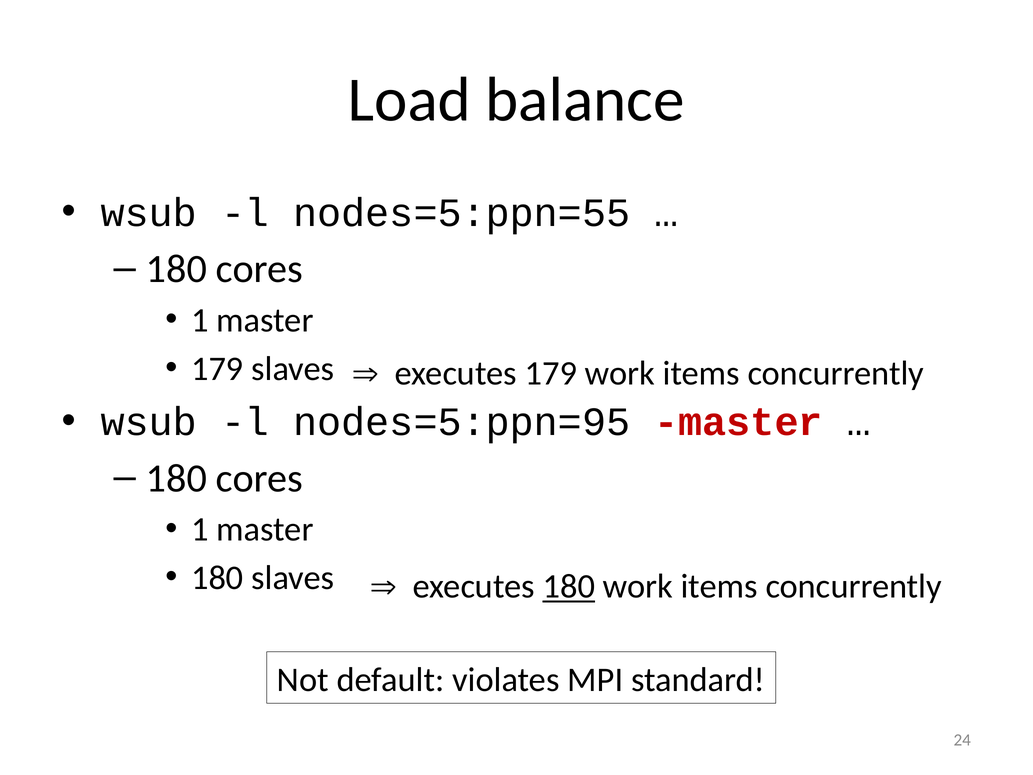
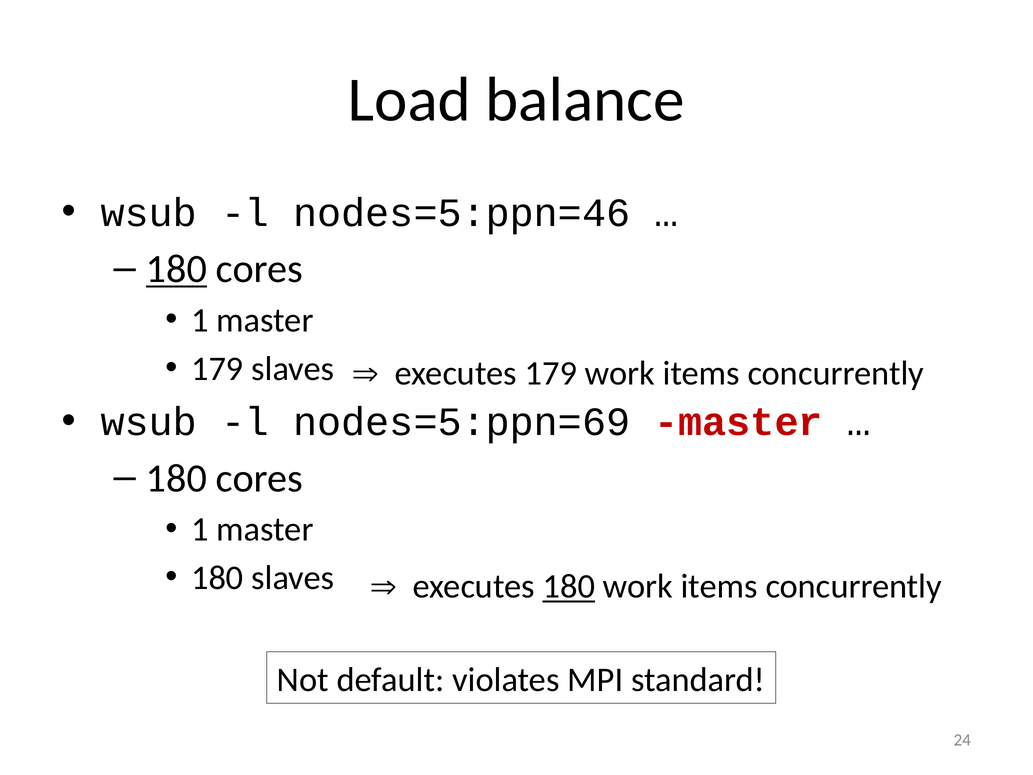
nodes=5:ppn=55: nodes=5:ppn=55 -> nodes=5:ppn=46
180 at (176, 269) underline: none -> present
nodes=5:ppn=95: nodes=5:ppn=95 -> nodes=5:ppn=69
